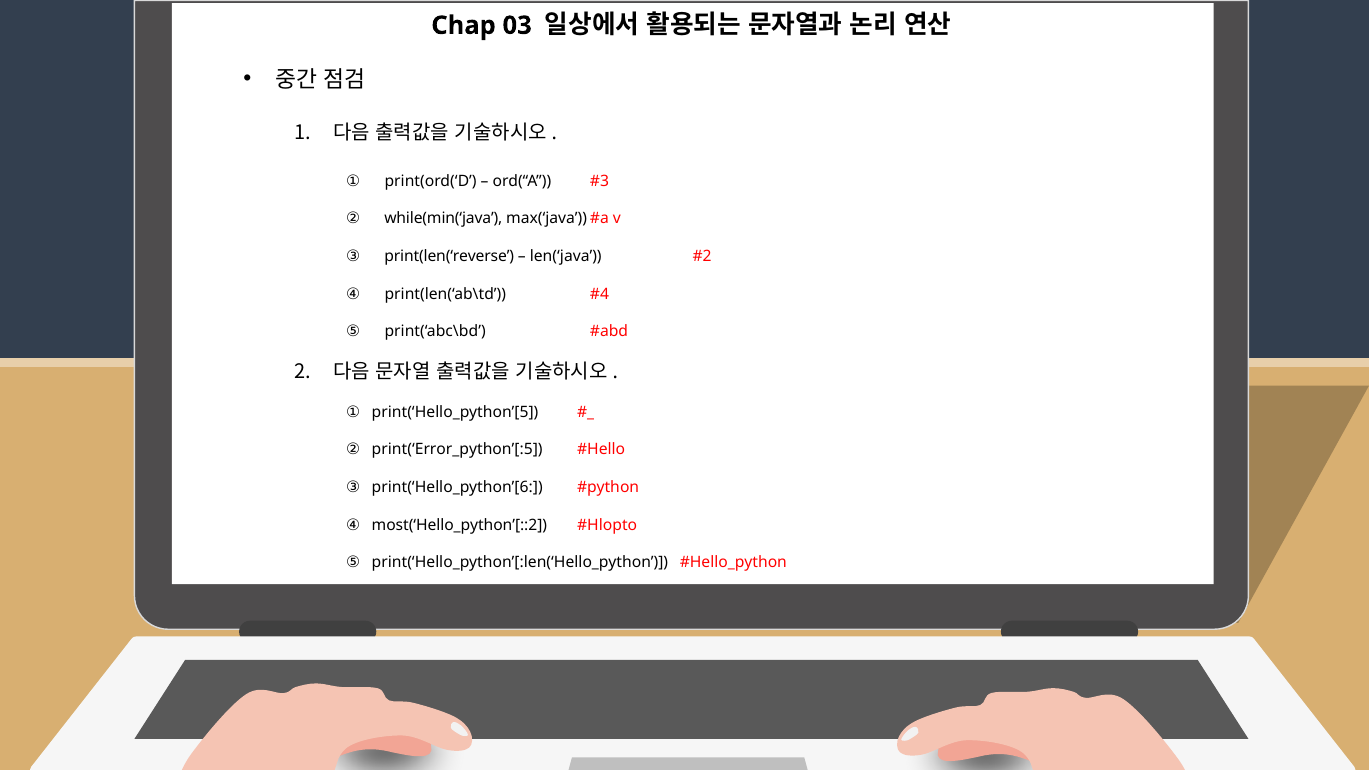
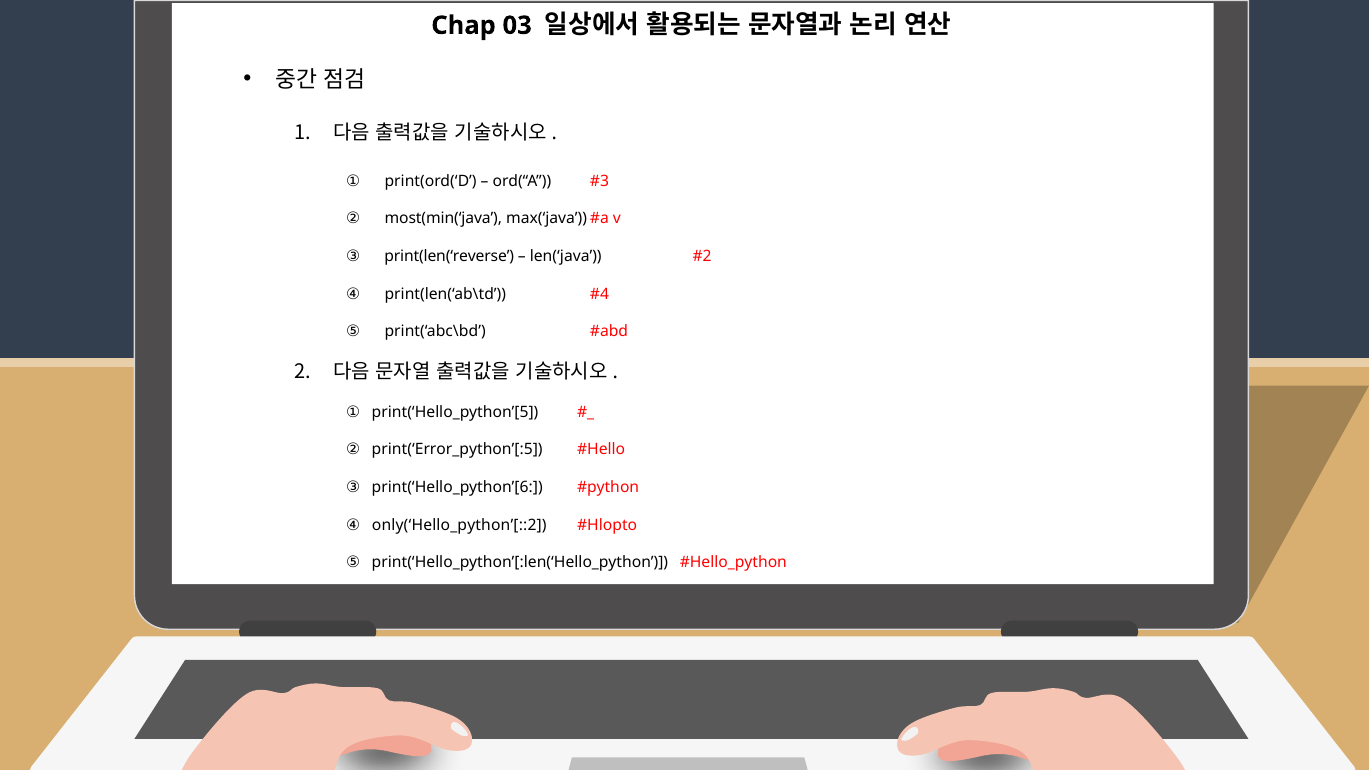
while(min(‘java: while(min(‘java -> most(min(‘java
most(‘Hello_python’[::2: most(‘Hello_python’[::2 -> only(‘Hello_python’[::2
